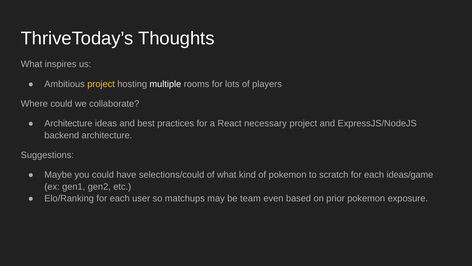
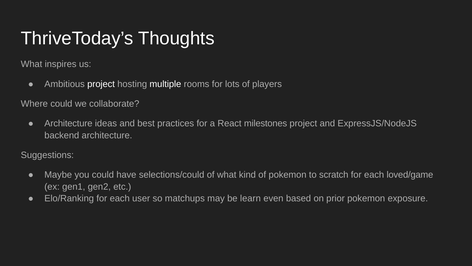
project at (101, 84) colour: yellow -> white
necessary: necessary -> milestones
ideas/game: ideas/game -> loved/game
team: team -> learn
